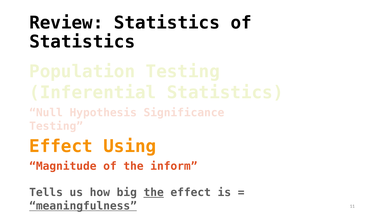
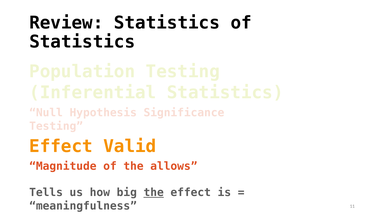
Using: Using -> Valid
inform: inform -> allows
meaningfulness underline: present -> none
